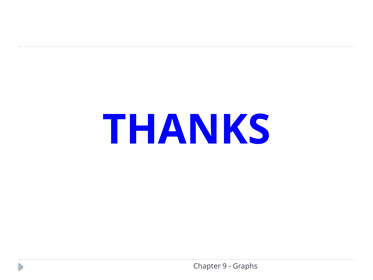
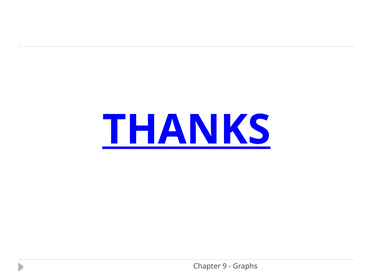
THANKS underline: none -> present
